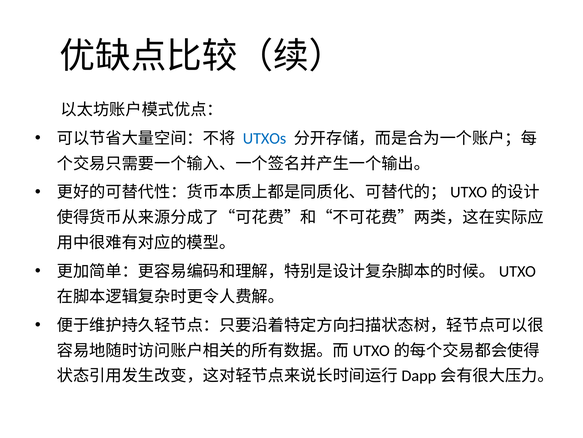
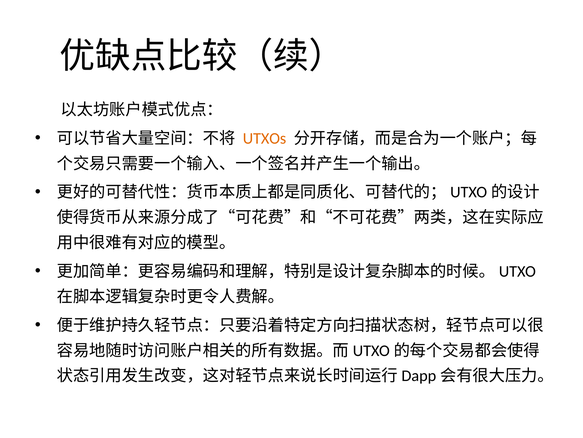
UTXOs colour: blue -> orange
